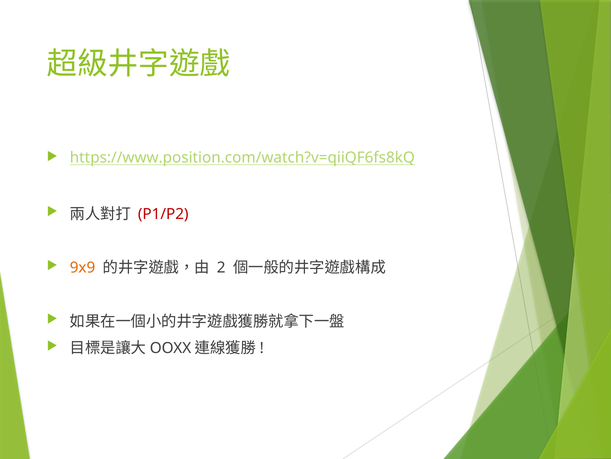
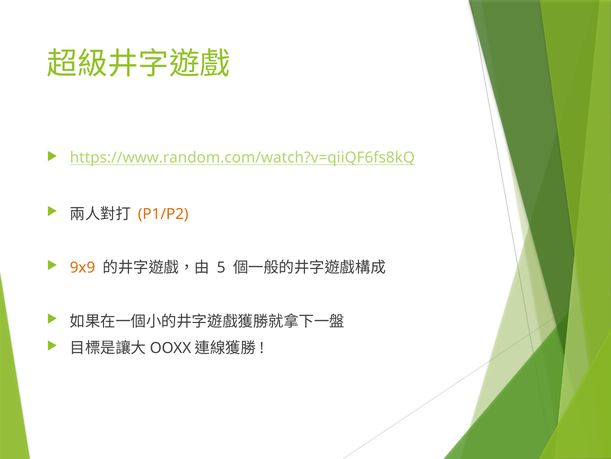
https://www.position.com/watch?v=qiiQF6fs8kQ: https://www.position.com/watch?v=qiiQF6fs8kQ -> https://www.random.com/watch?v=qiiQF6fs8kQ
P1/P2 colour: red -> orange
2: 2 -> 5
